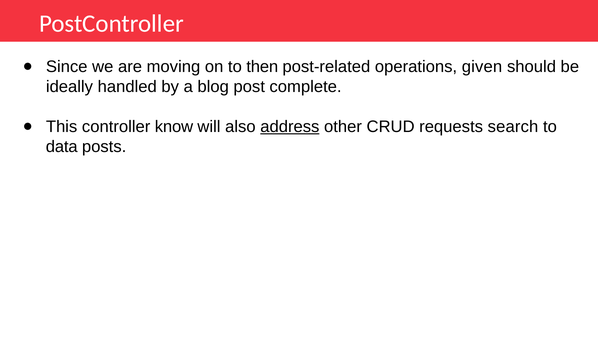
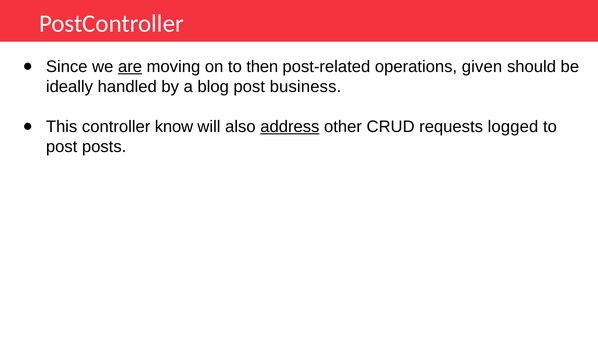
are underline: none -> present
complete: complete -> business
search: search -> logged
data at (62, 146): data -> post
